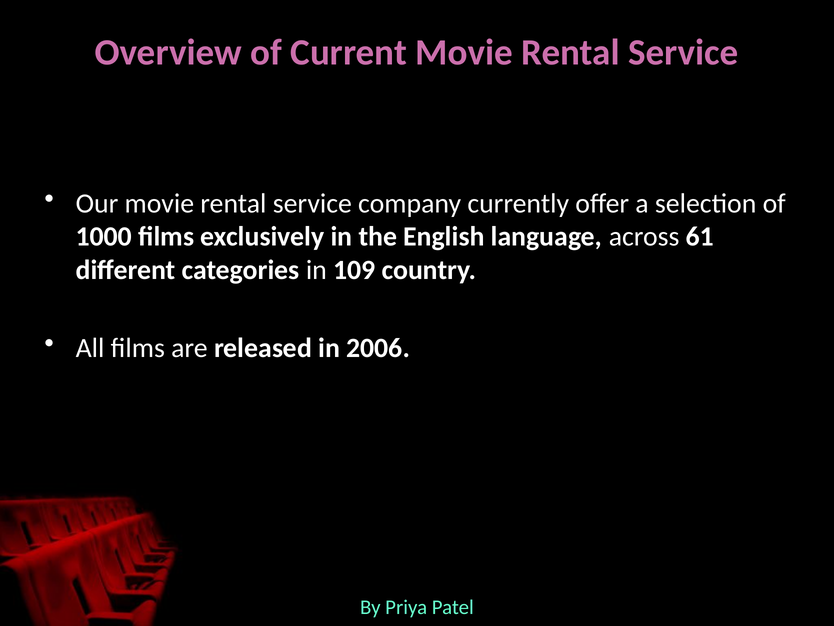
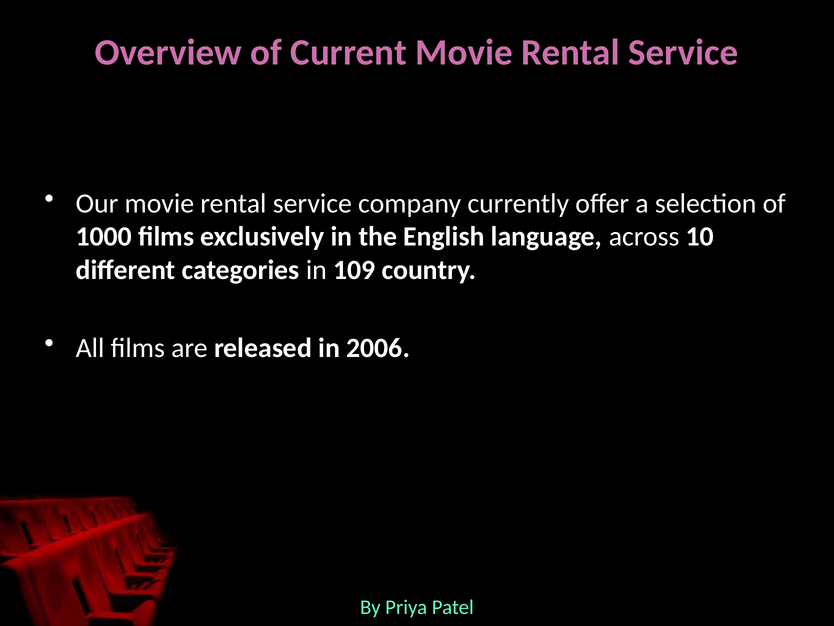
61: 61 -> 10
